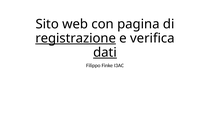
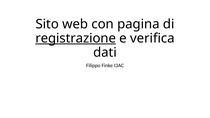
dati underline: present -> none
